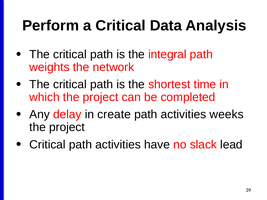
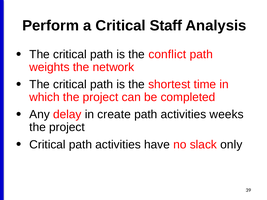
Data: Data -> Staff
integral: integral -> conflict
lead: lead -> only
